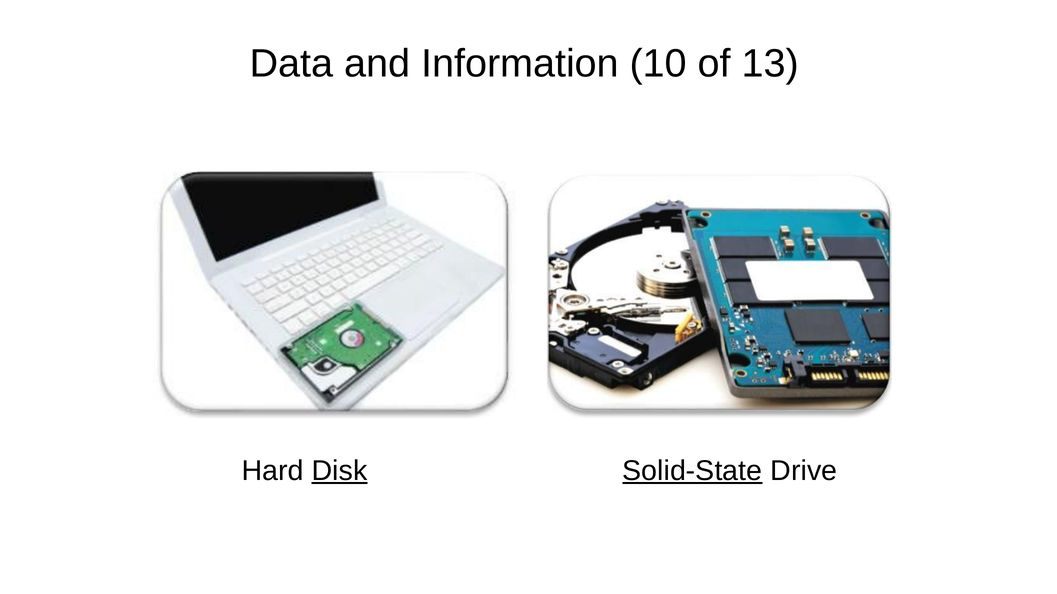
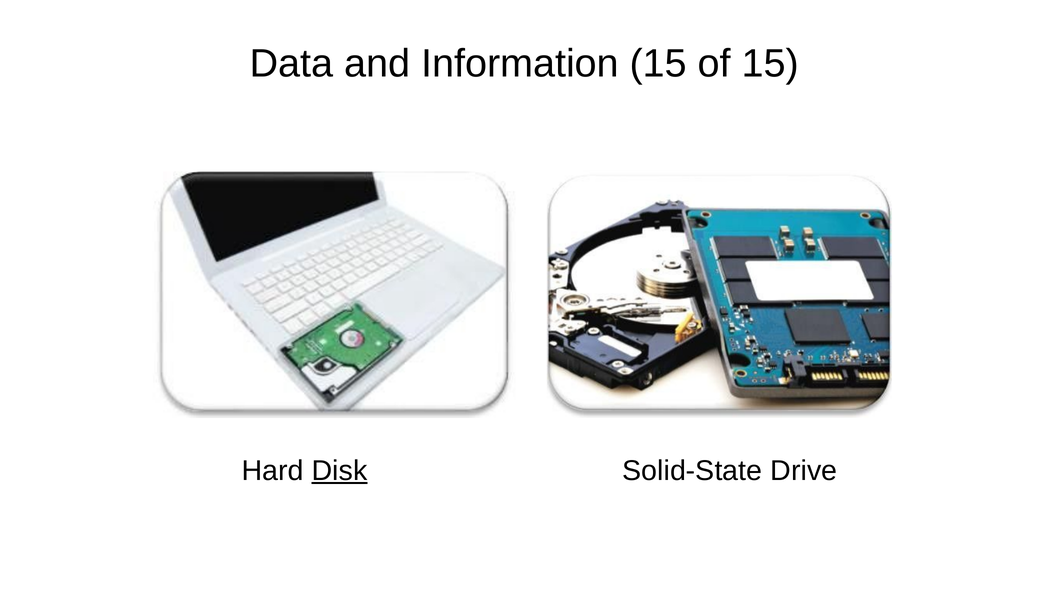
Information 10: 10 -> 15
of 13: 13 -> 15
Solid-State underline: present -> none
